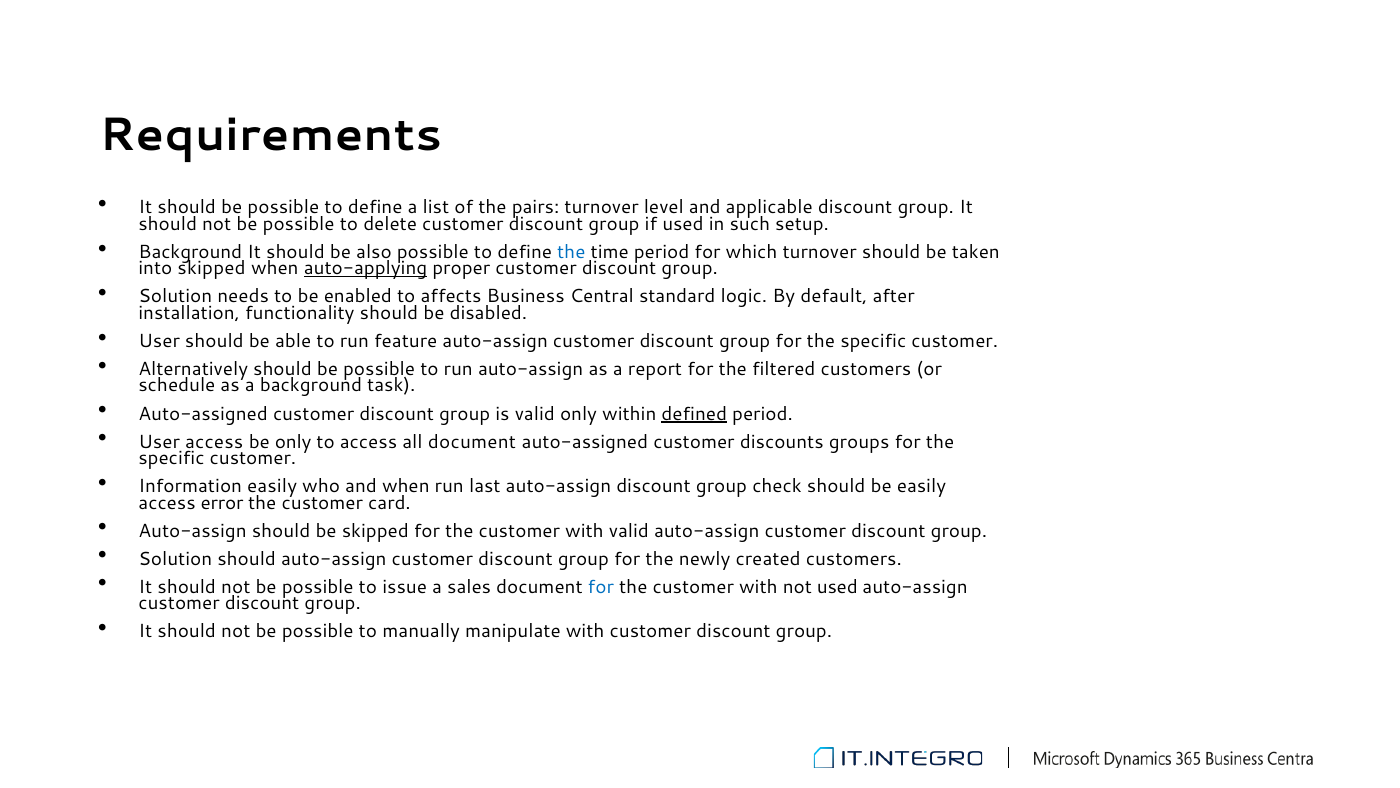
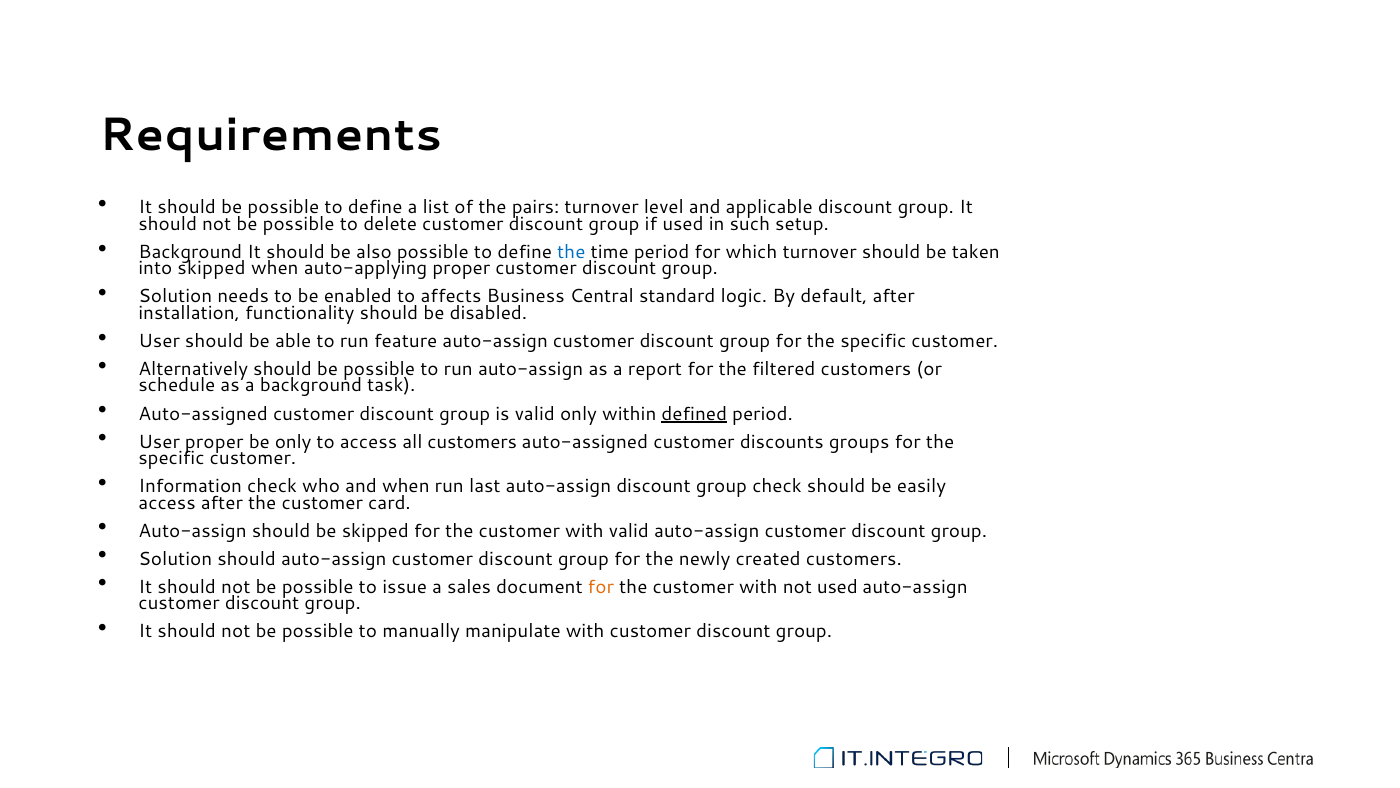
auto-applying underline: present -> none
User access: access -> proper
all document: document -> customers
Information easily: easily -> check
access error: error -> after
for at (601, 587) colour: blue -> orange
